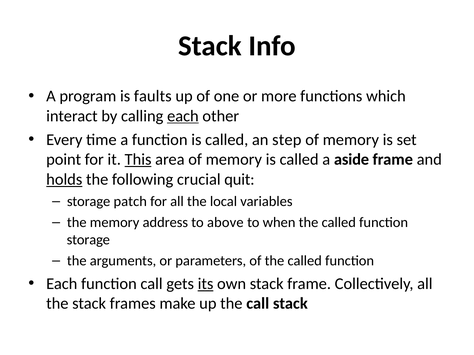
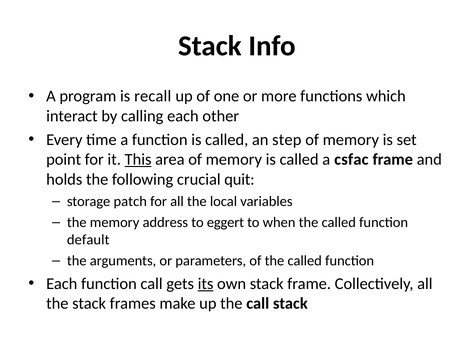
faults: faults -> recall
each at (183, 116) underline: present -> none
aside: aside -> csfac
holds underline: present -> none
above: above -> eggert
storage at (88, 240): storage -> default
